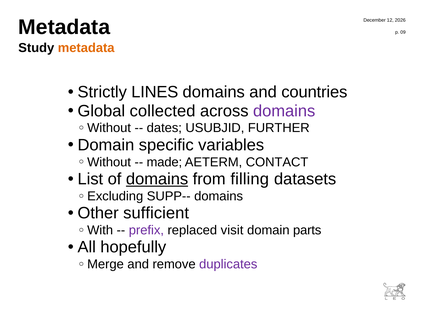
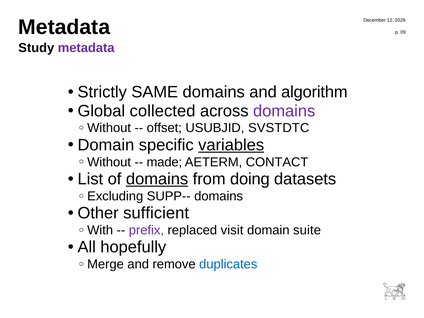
metadata at (86, 48) colour: orange -> purple
LINES: LINES -> SAME
countries: countries -> algorithm
dates: dates -> offset
FURTHER: FURTHER -> SVSTDTC
variables underline: none -> present
filling: filling -> doing
parts: parts -> suite
duplicates colour: purple -> blue
